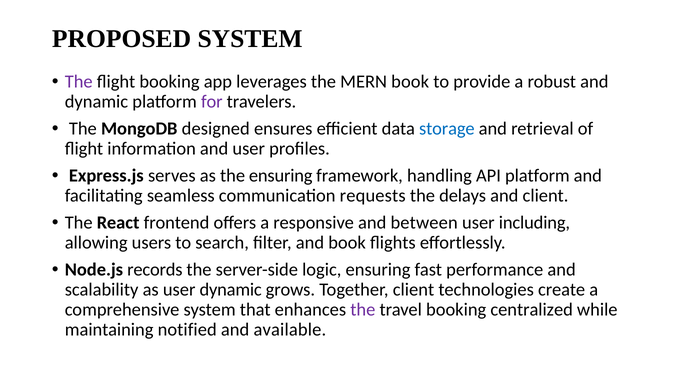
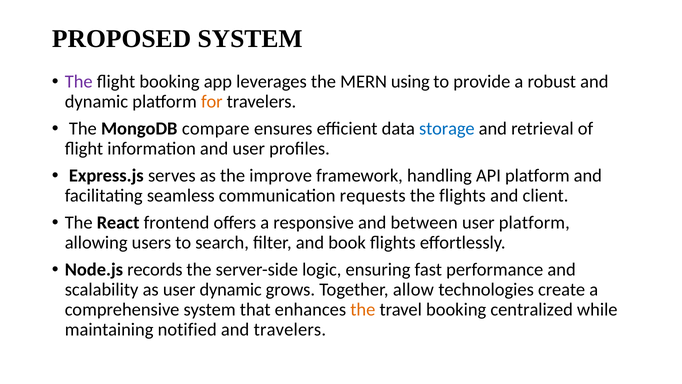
MERN book: book -> using
for colour: purple -> orange
designed: designed -> compare
the ensuring: ensuring -> improve
the delays: delays -> flights
user including: including -> platform
Together client: client -> allow
the at (363, 309) colour: purple -> orange
and available: available -> travelers
